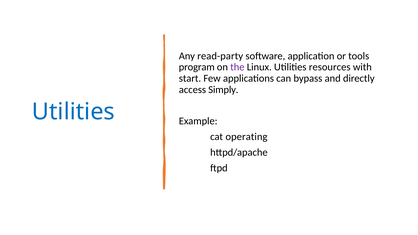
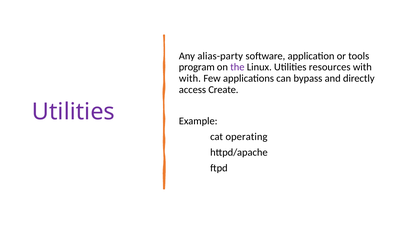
read-party: read-party -> alias-party
start at (190, 79): start -> with
Simply: Simply -> Create
Utilities at (73, 112) colour: blue -> purple
